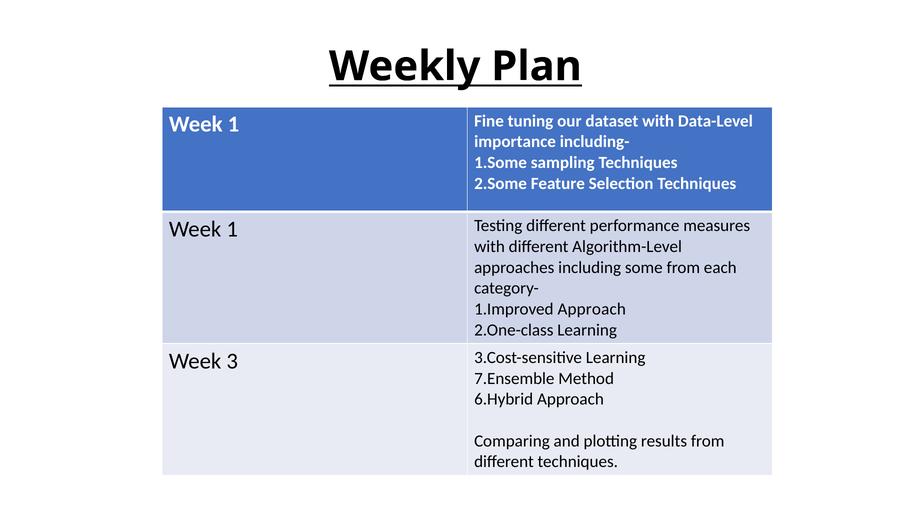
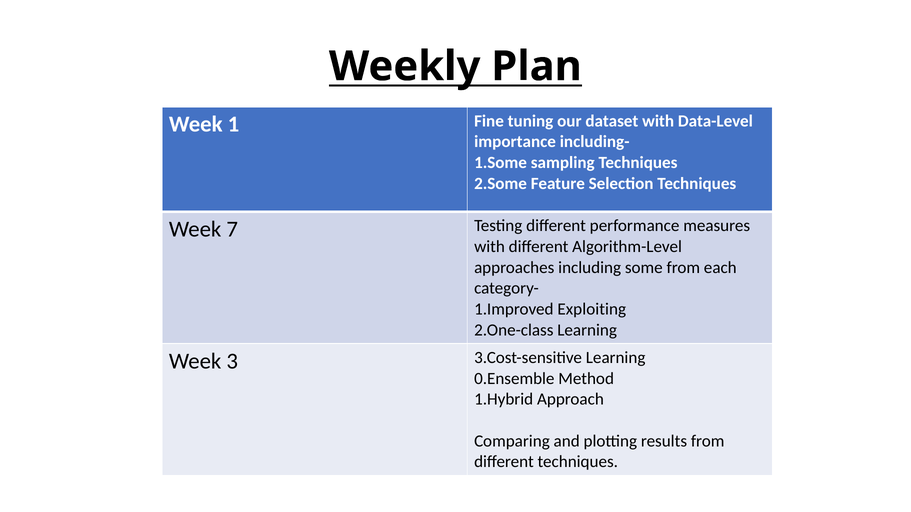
1 at (232, 229): 1 -> 7
1.Improved Approach: Approach -> Exploiting
7.Ensemble: 7.Ensemble -> 0.Ensemble
6.Hybrid: 6.Hybrid -> 1.Hybrid
